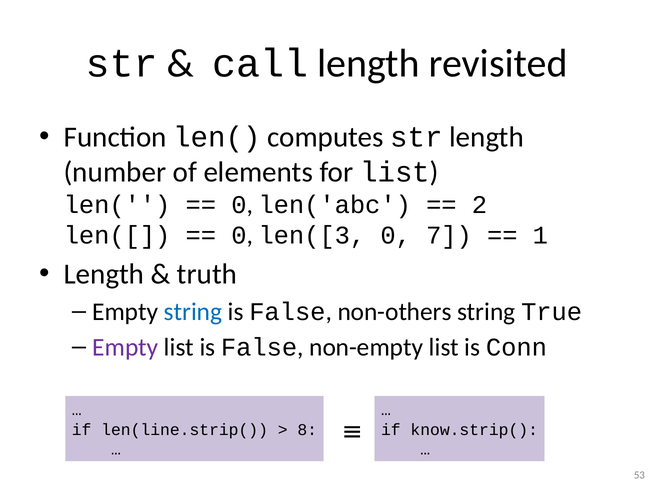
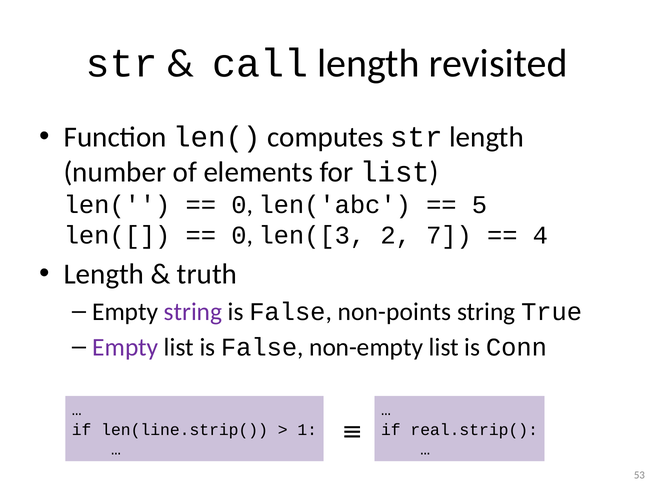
2: 2 -> 5
len([3 0: 0 -> 2
1: 1 -> 4
string at (193, 311) colour: blue -> purple
non-others: non-others -> non-points
8: 8 -> 1
know.strip(: know.strip( -> real.strip(
